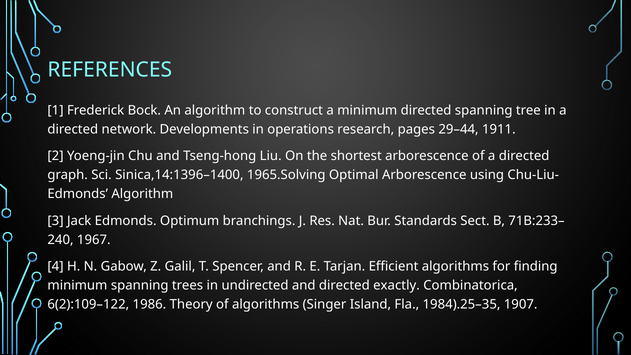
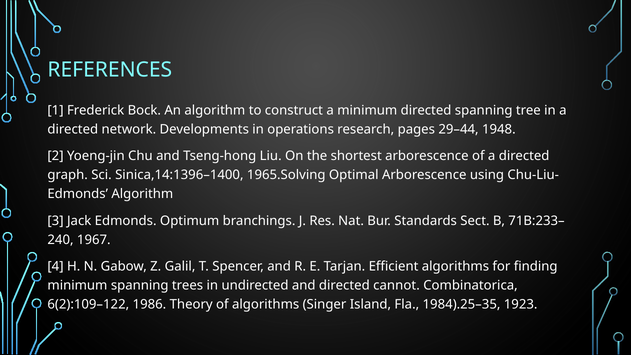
1911: 1911 -> 1948
exactly: exactly -> cannot
1907: 1907 -> 1923
